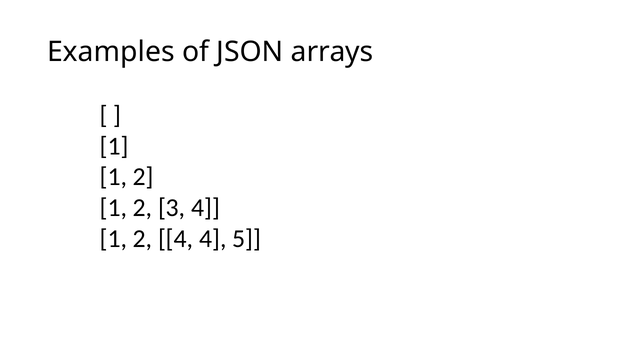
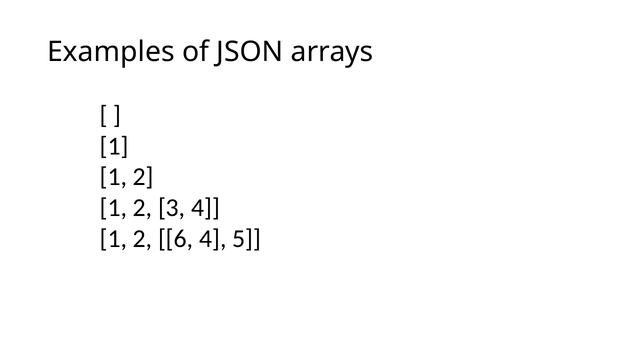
2 4: 4 -> 6
